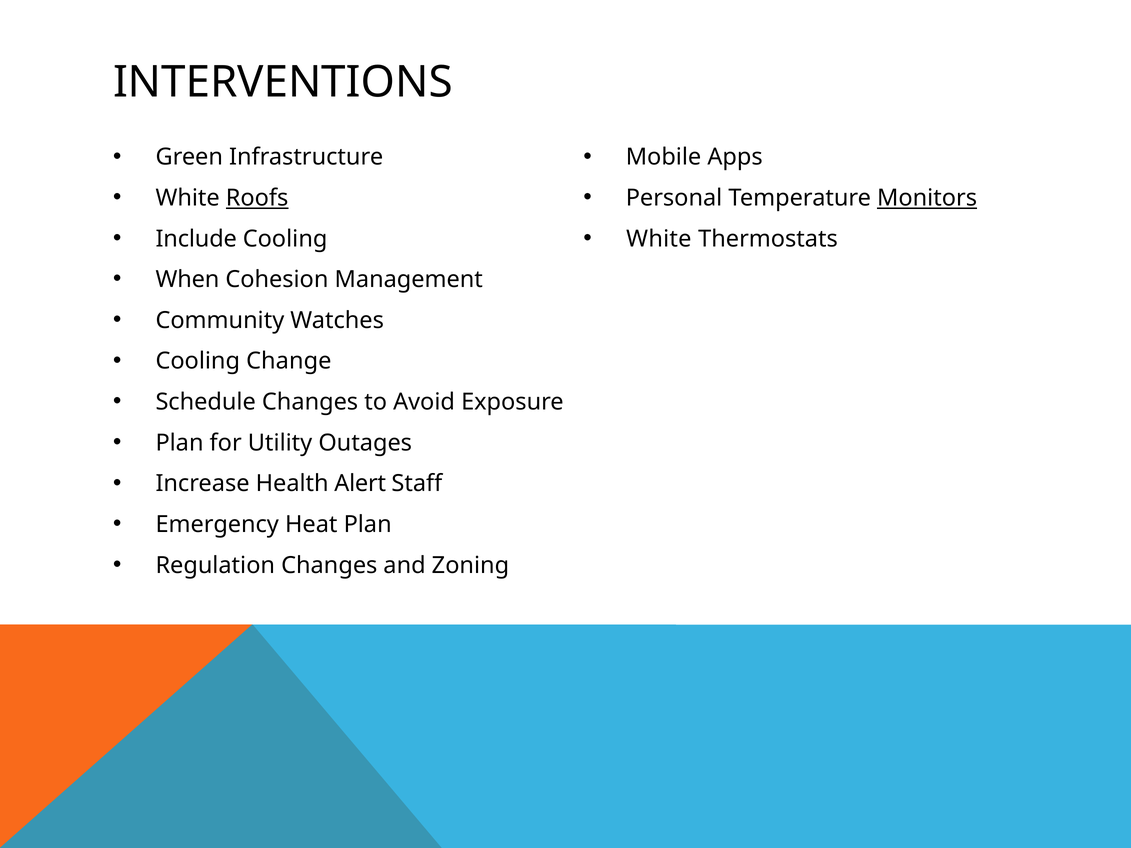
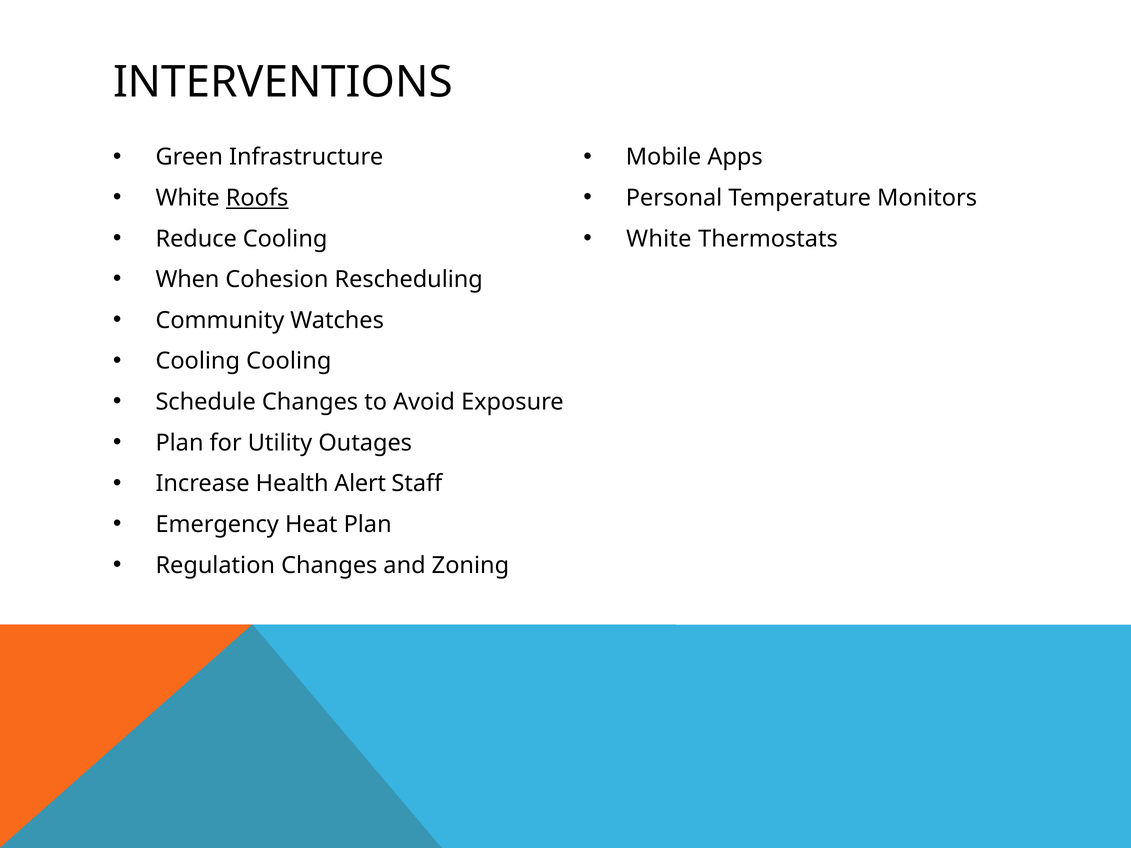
Monitors underline: present -> none
Include: Include -> Reduce
Management: Management -> Rescheduling
Cooling Change: Change -> Cooling
